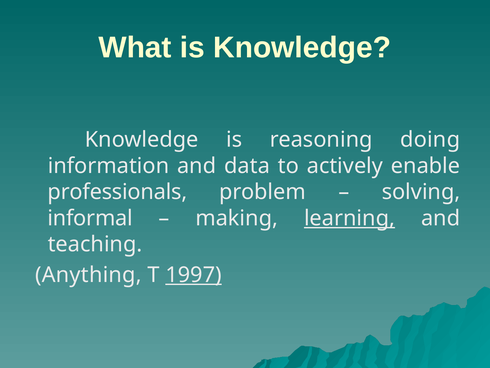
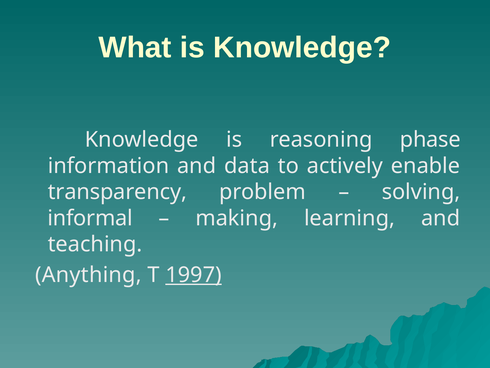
doing: doing -> phase
professionals: professionals -> transparency
learning underline: present -> none
